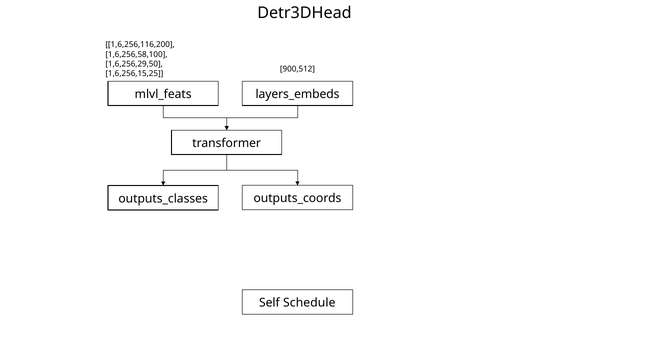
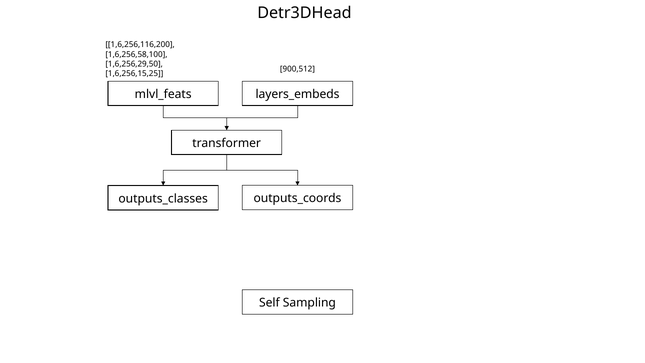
Schedule: Schedule -> Sampling
